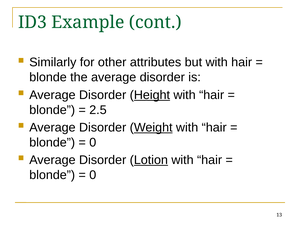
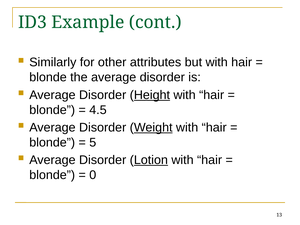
2.5: 2.5 -> 4.5
0 at (93, 142): 0 -> 5
